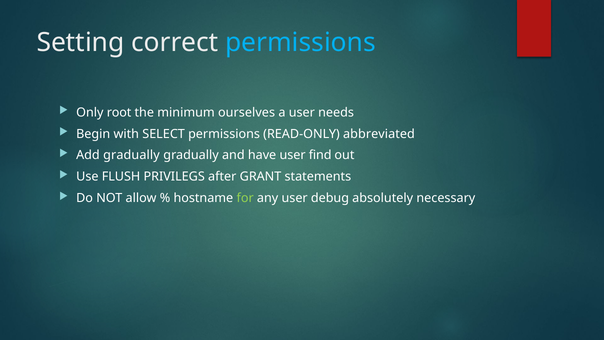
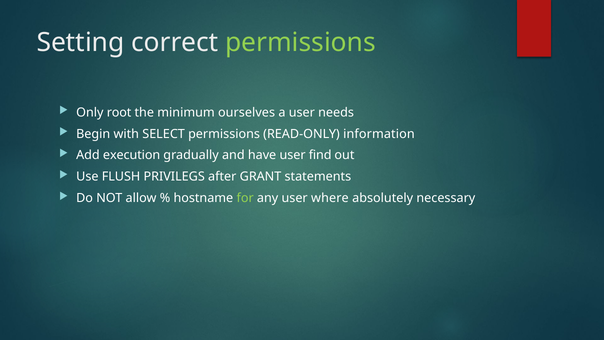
permissions at (301, 42) colour: light blue -> light green
abbreviated: abbreviated -> information
Add gradually: gradually -> execution
debug: debug -> where
